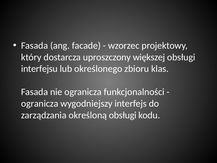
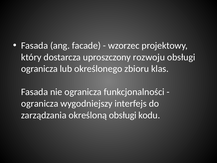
większej: większej -> rozwoju
interfejsu at (39, 69): interfejsu -> ogranicza
